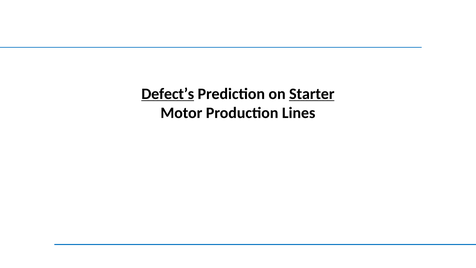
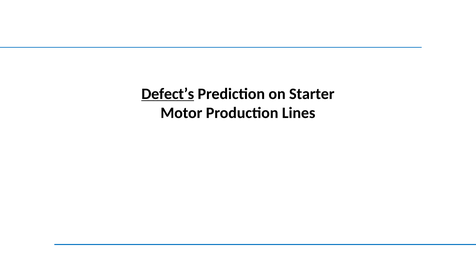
Starter underline: present -> none
